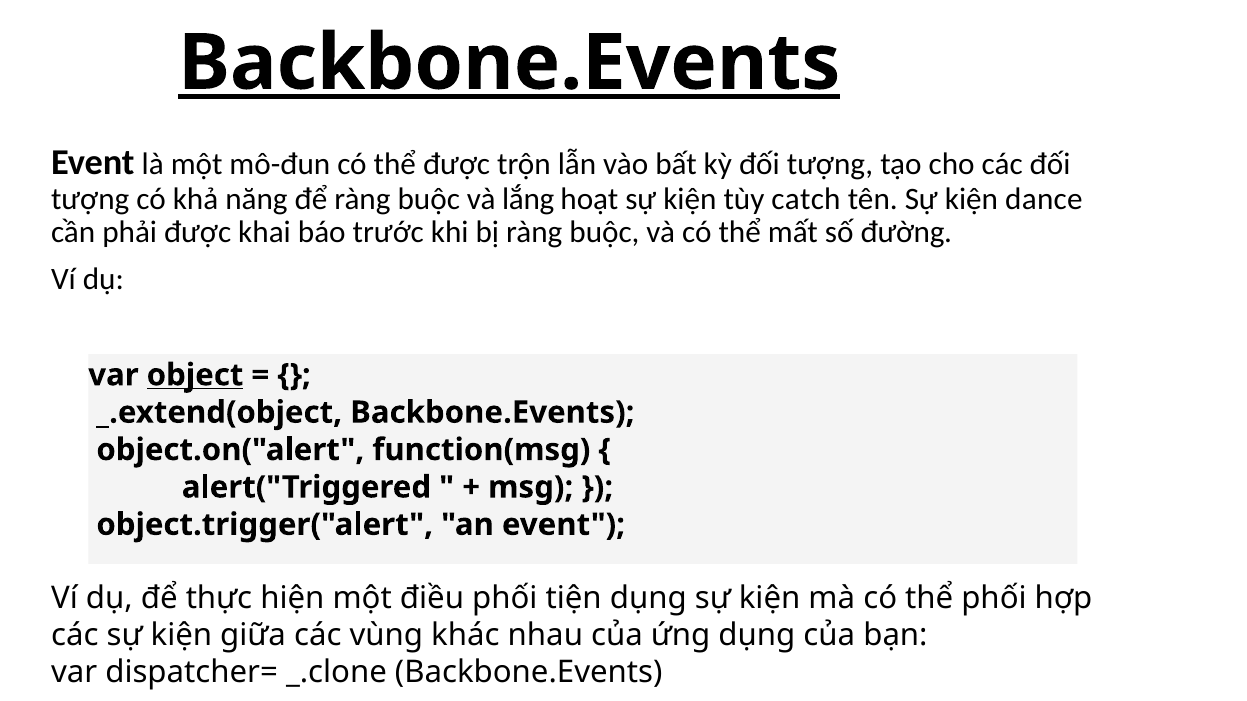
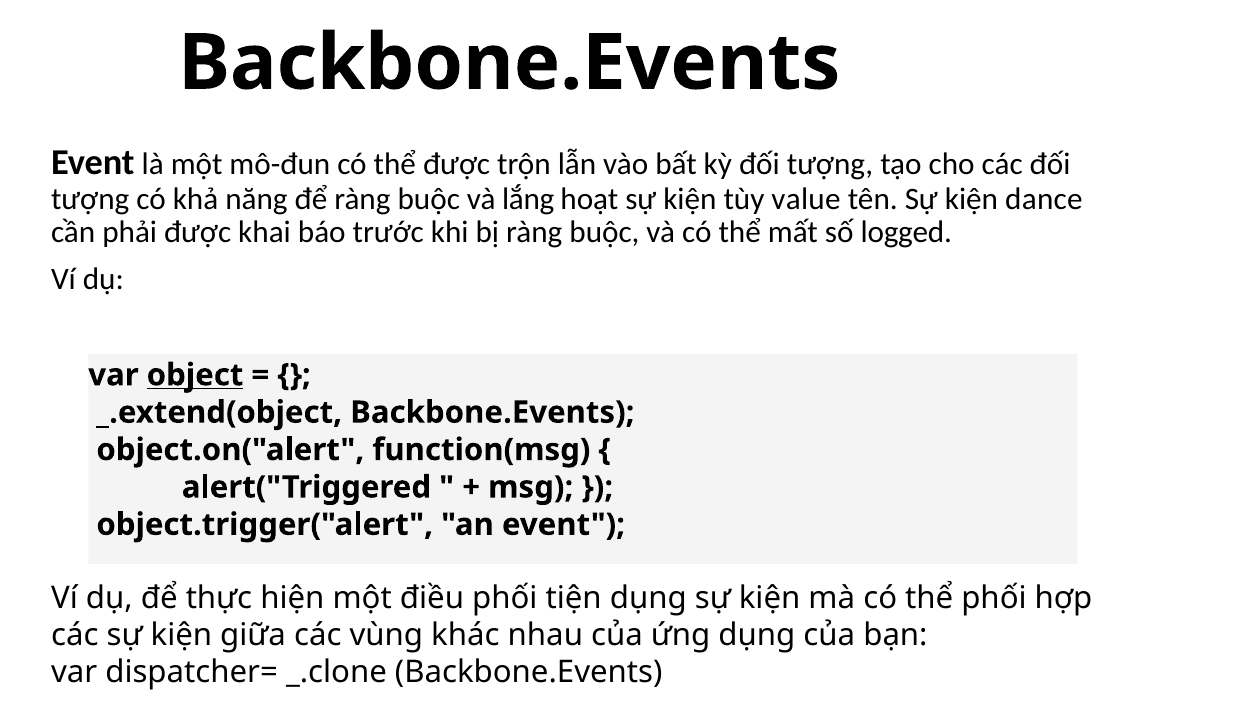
Backbone.Events at (509, 63) underline: present -> none
catch: catch -> value
đường: đường -> logged
